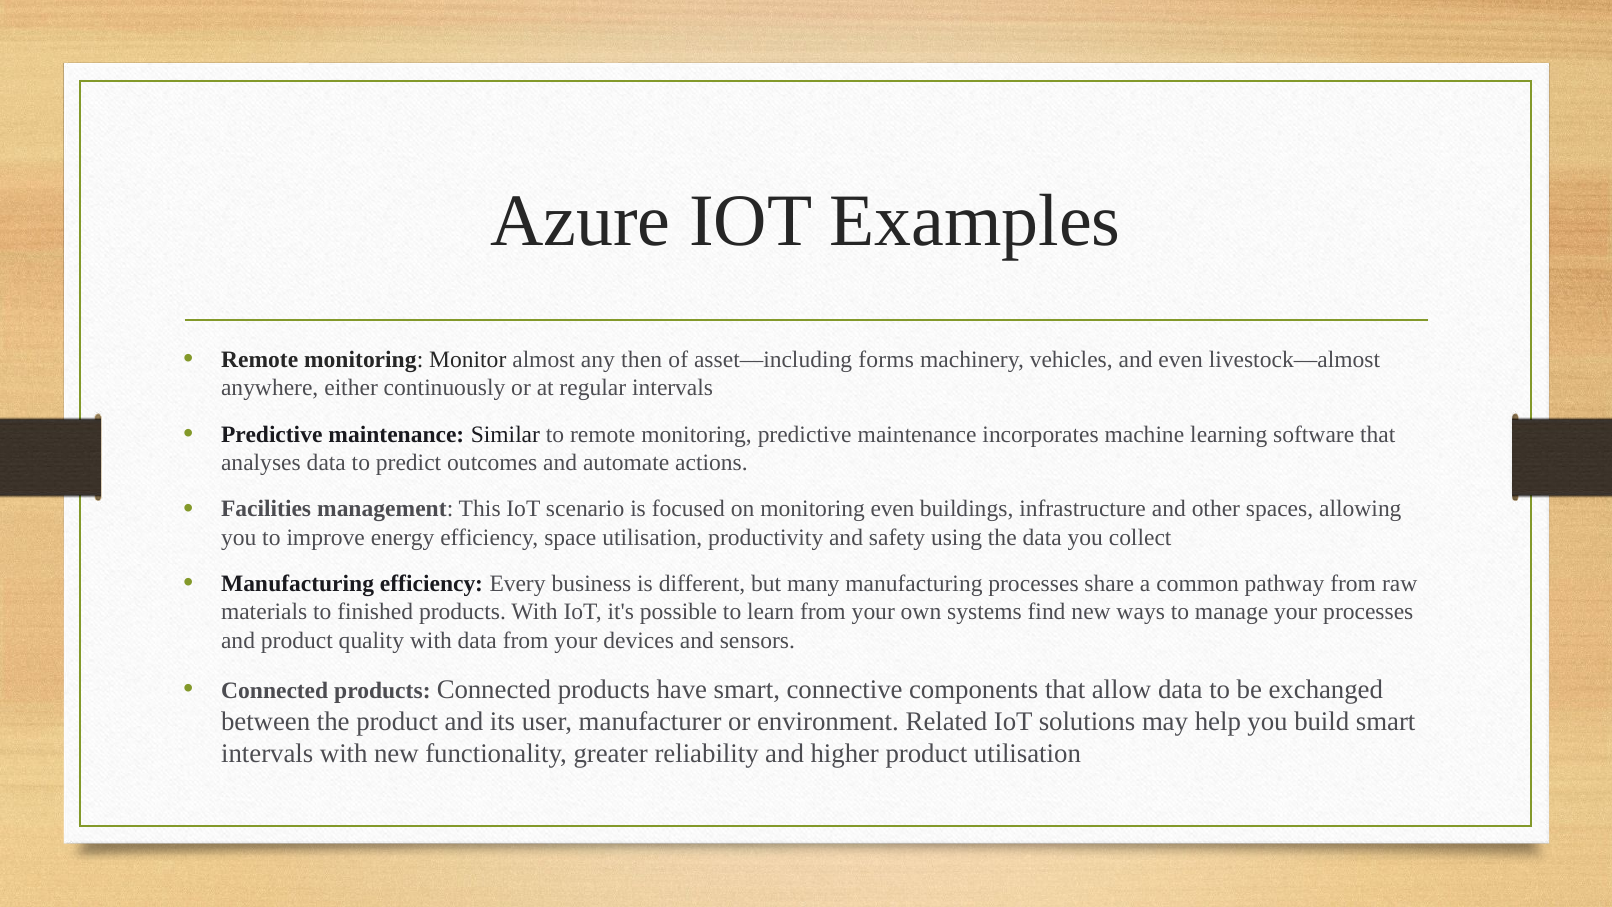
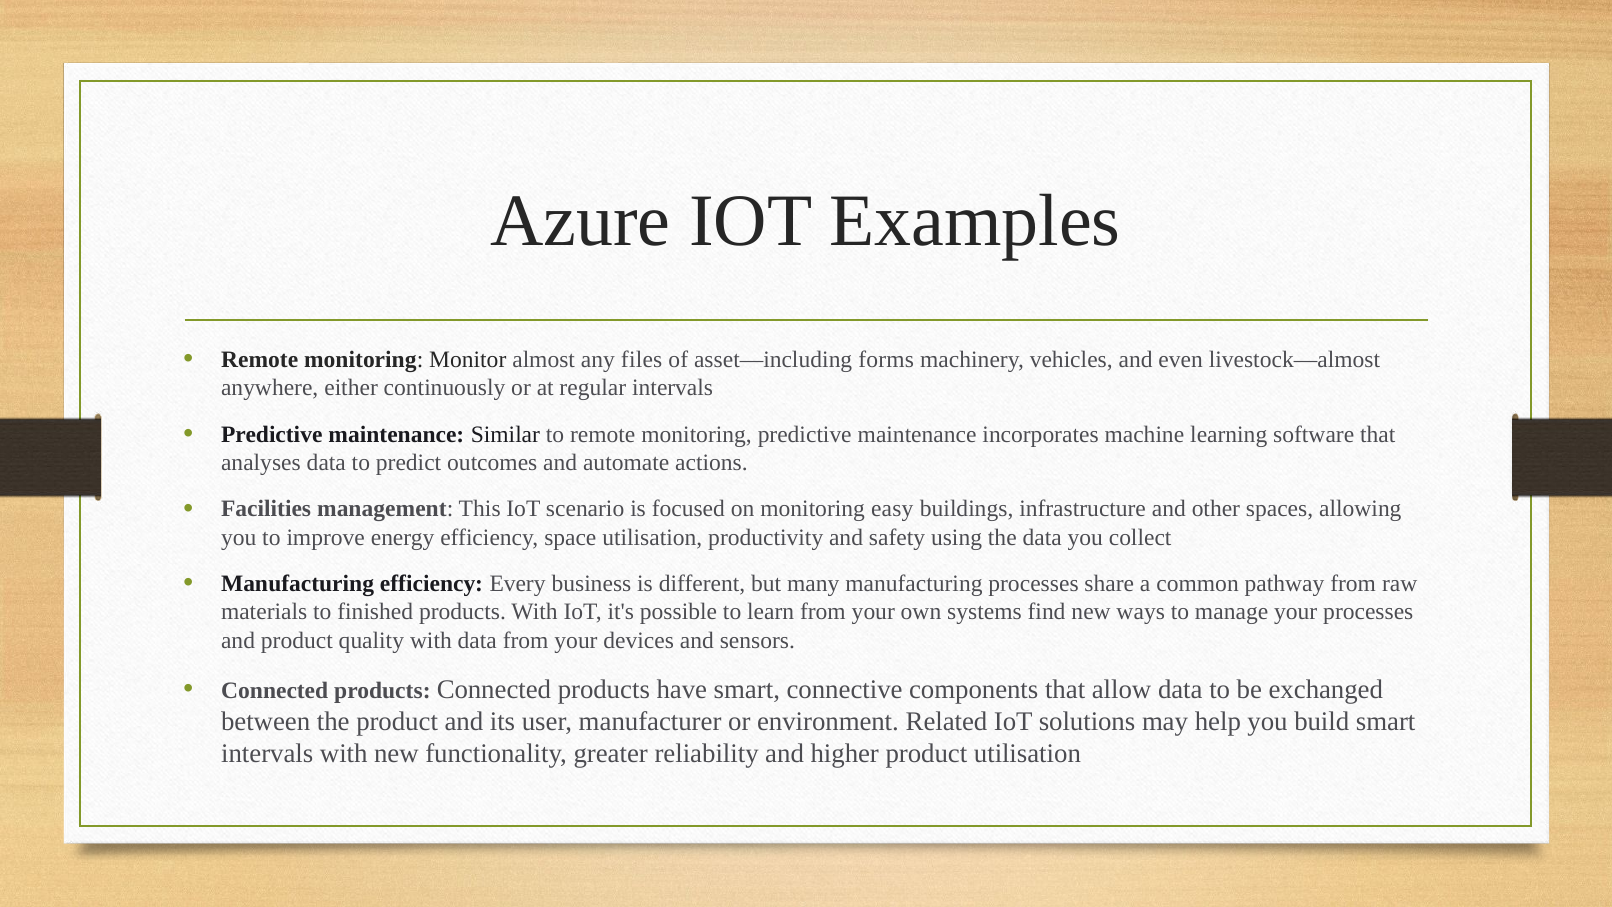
then: then -> files
monitoring even: even -> easy
